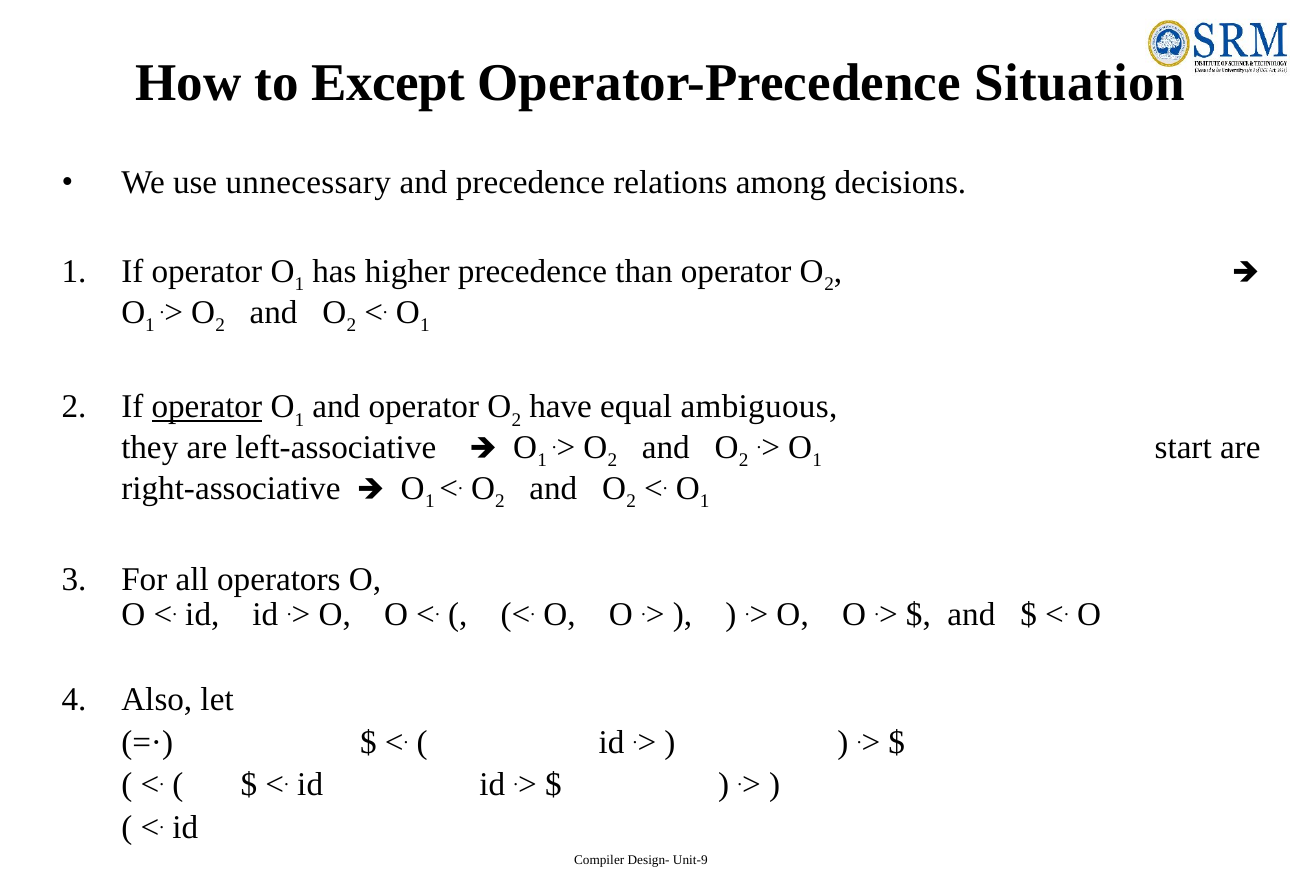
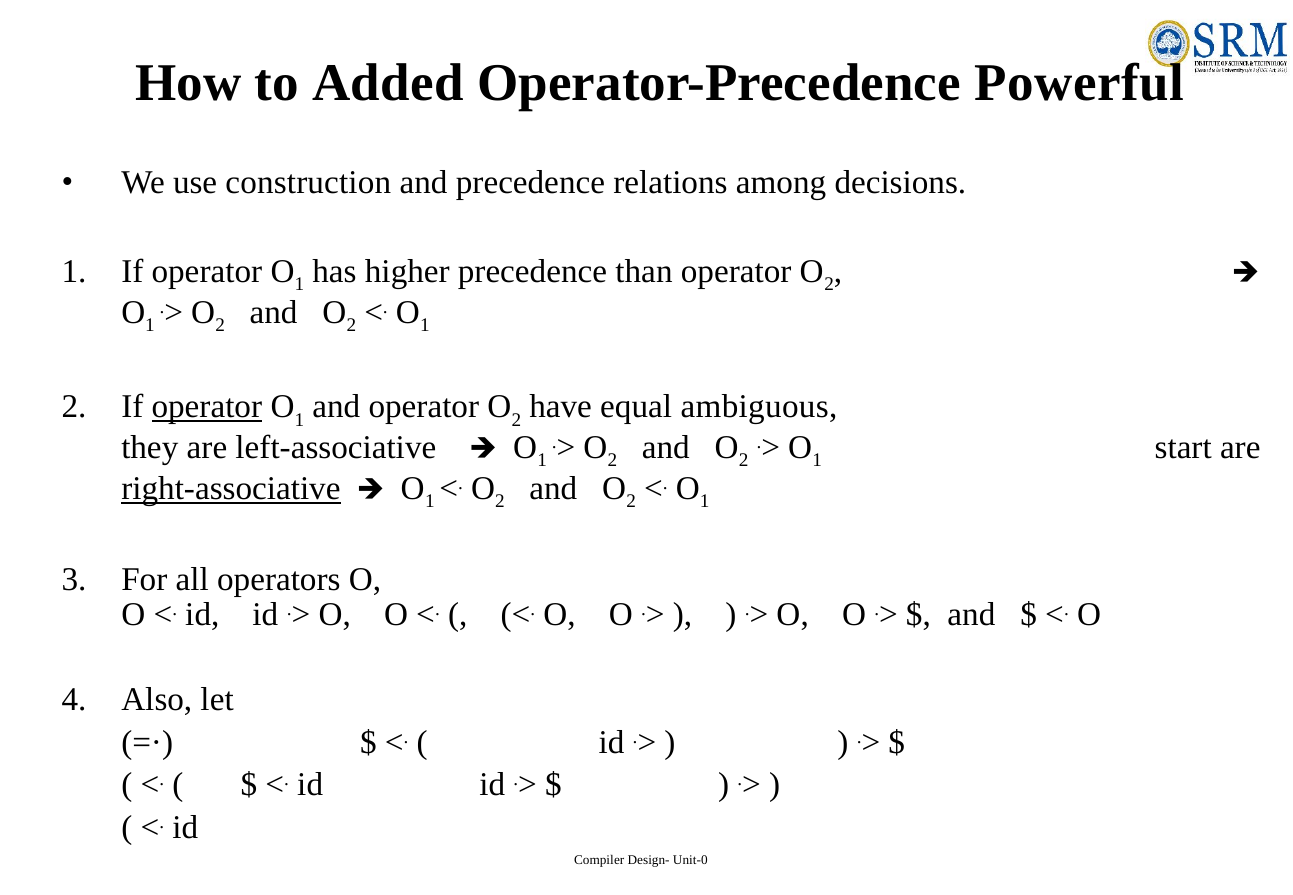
Except: Except -> Added
Situation: Situation -> Powerful
unnecessary: unnecessary -> construction
right-associative underline: none -> present
Unit-9: Unit-9 -> Unit-0
